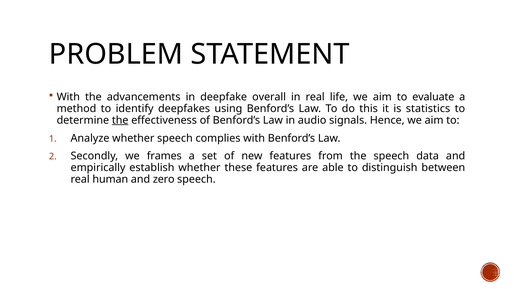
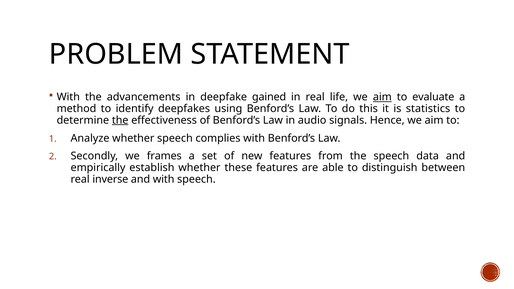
overall: overall -> gained
aim at (382, 97) underline: none -> present
human: human -> inverse
and zero: zero -> with
